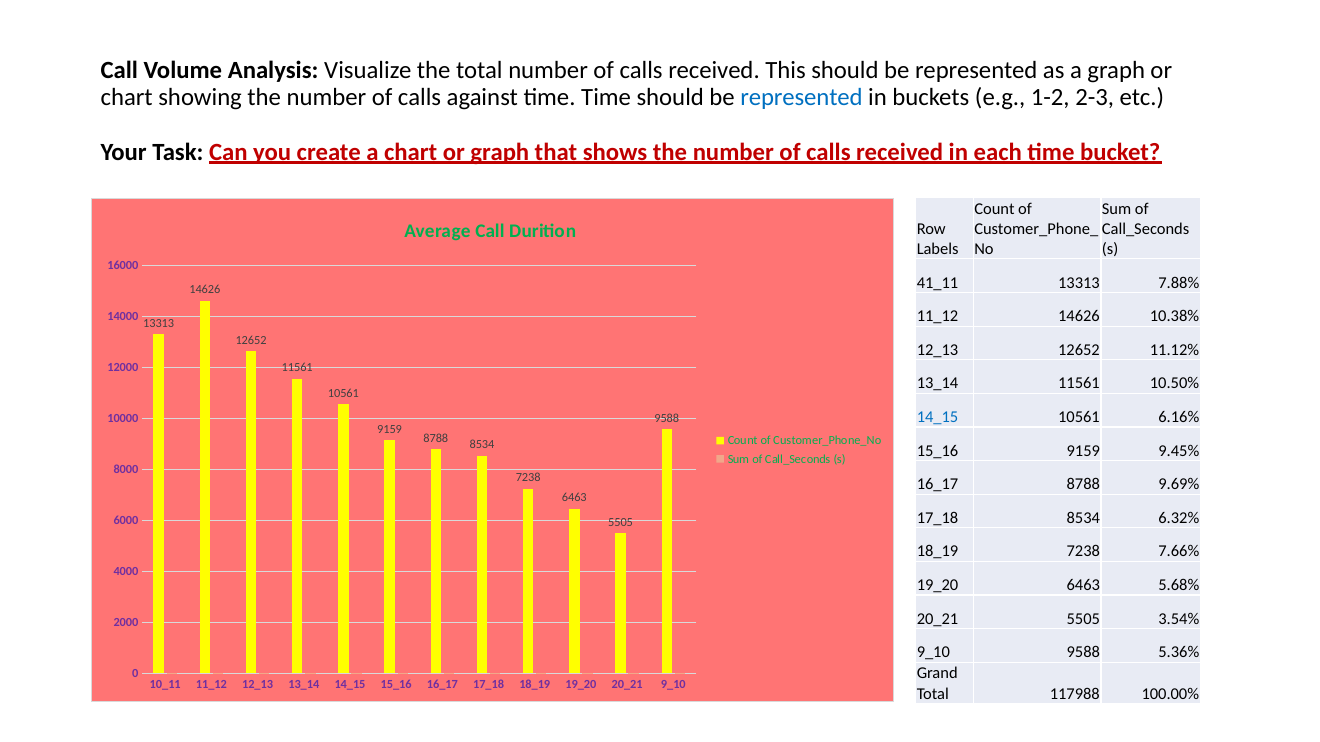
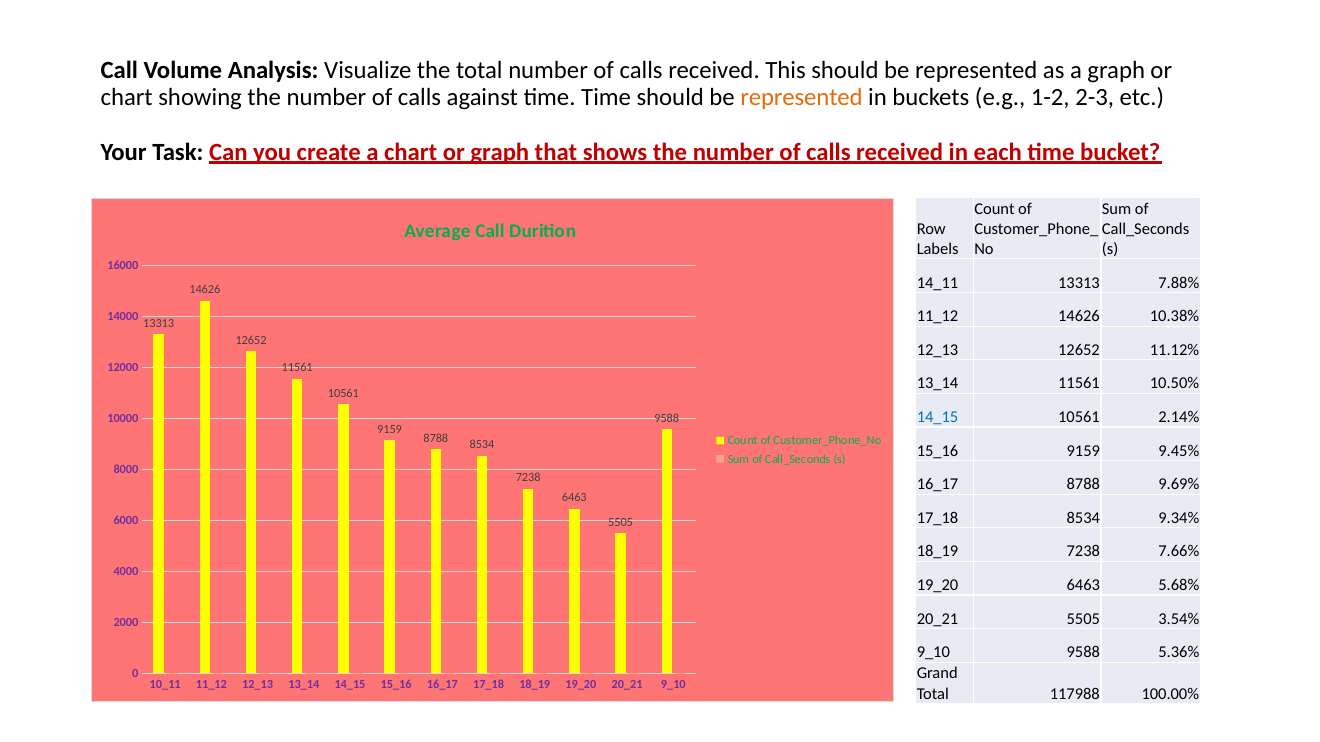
represented at (801, 98) colour: blue -> orange
41_11: 41_11 -> 14_11
6.16%: 6.16% -> 2.14%
6.32%: 6.32% -> 9.34%
